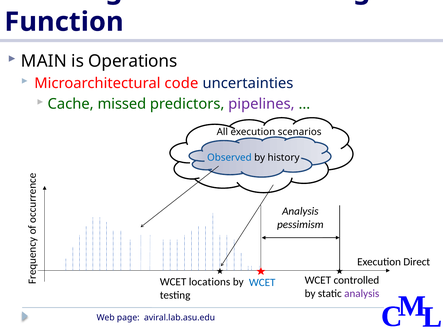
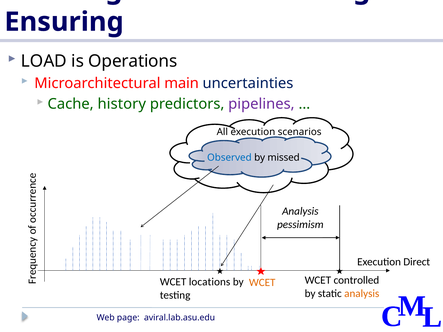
Function: Function -> Ensuring
MAIN: MAIN -> LOAD
code: code -> main
missed: missed -> history
history: history -> missed
WCET at (262, 283) colour: blue -> orange
analysis at (362, 294) colour: purple -> orange
